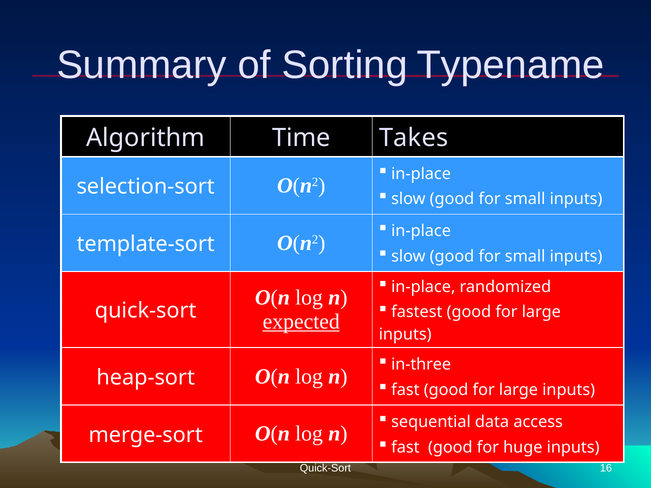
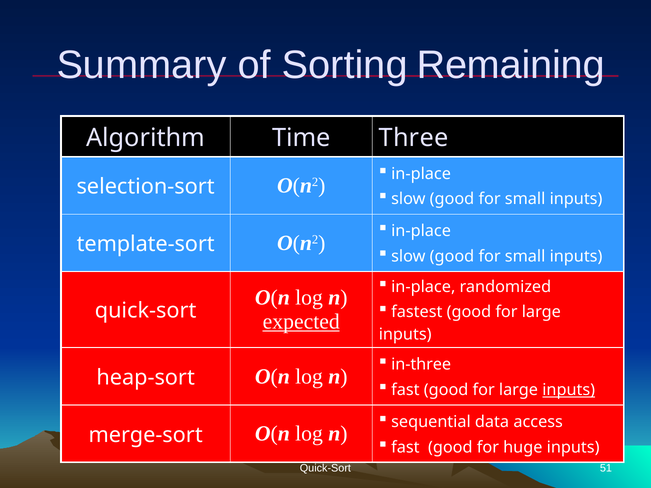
Typename: Typename -> Remaining
Takes: Takes -> Three
inputs at (569, 390) underline: none -> present
16: 16 -> 51
